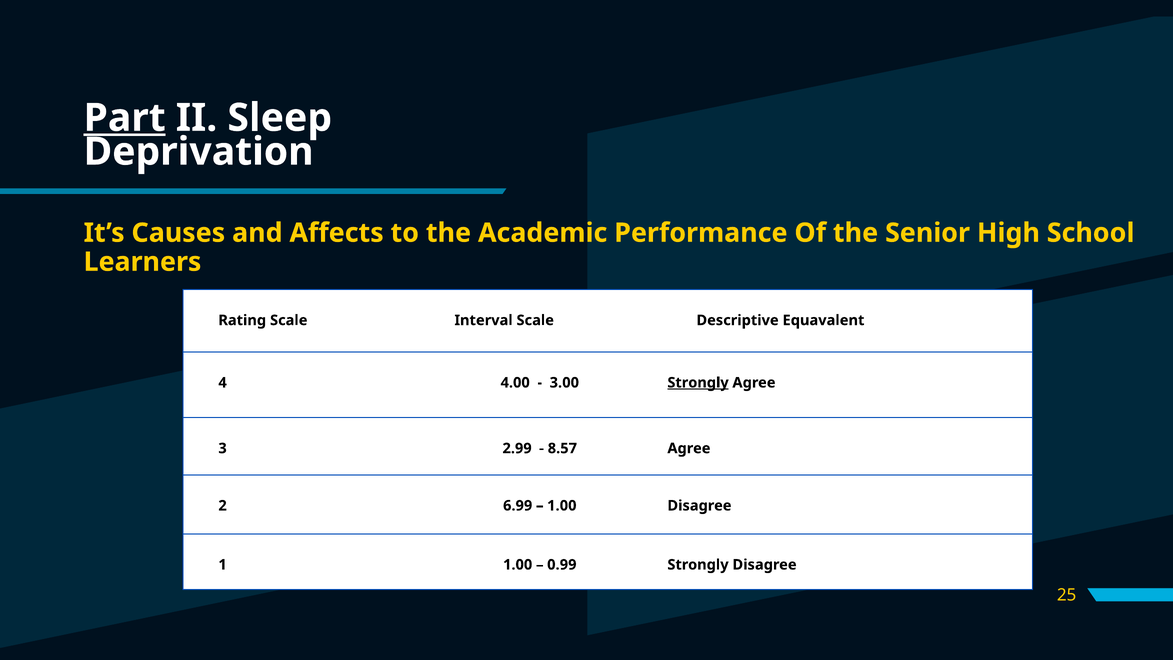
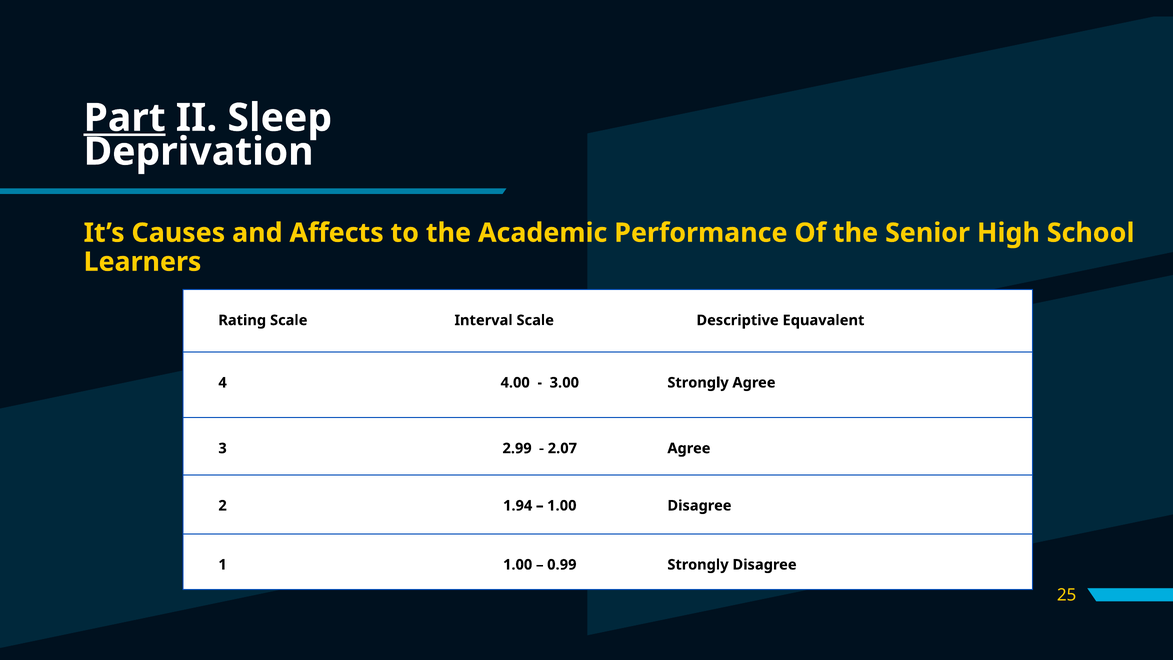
Strongly at (698, 383) underline: present -> none
8.57: 8.57 -> 2.07
6.99: 6.99 -> 1.94
